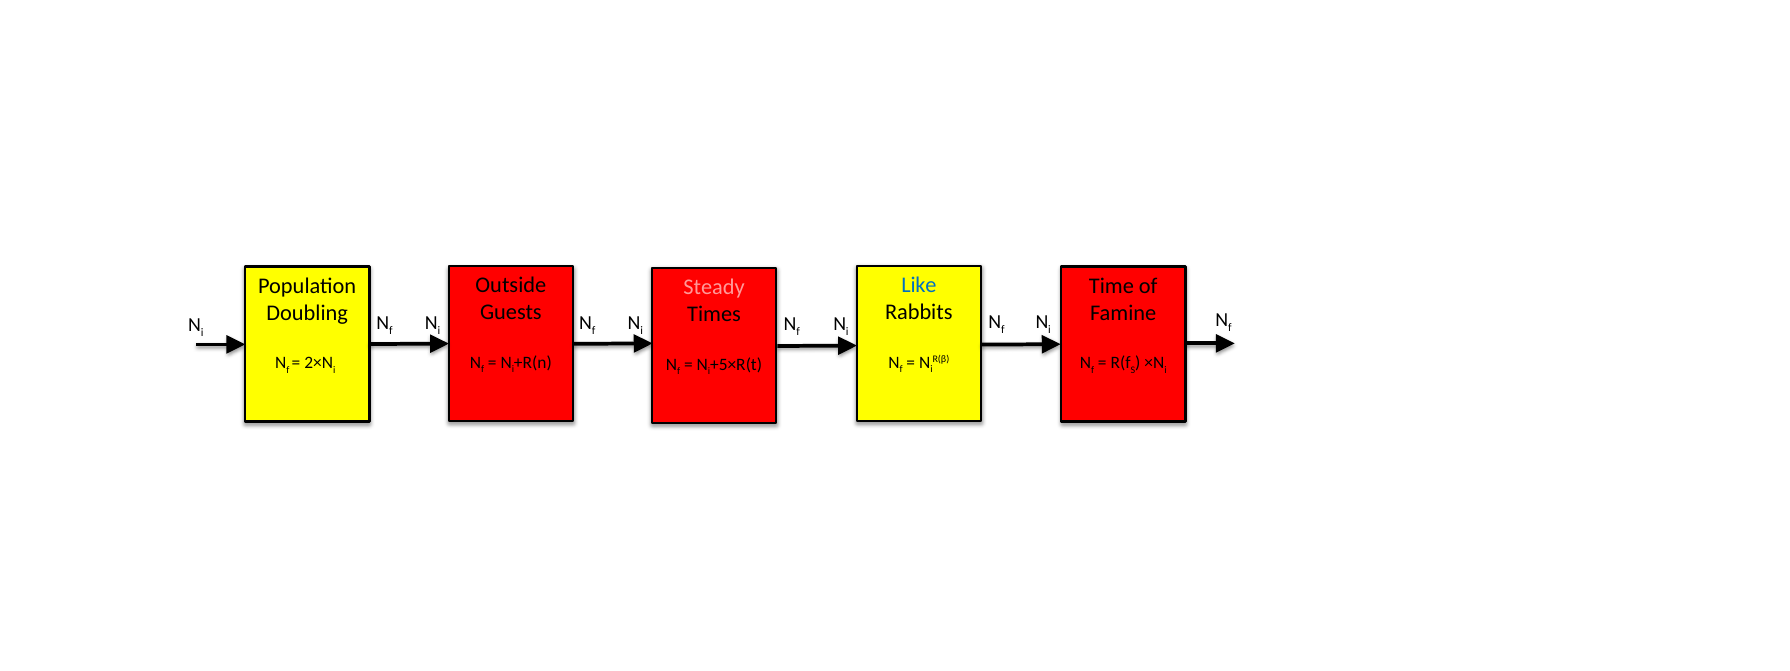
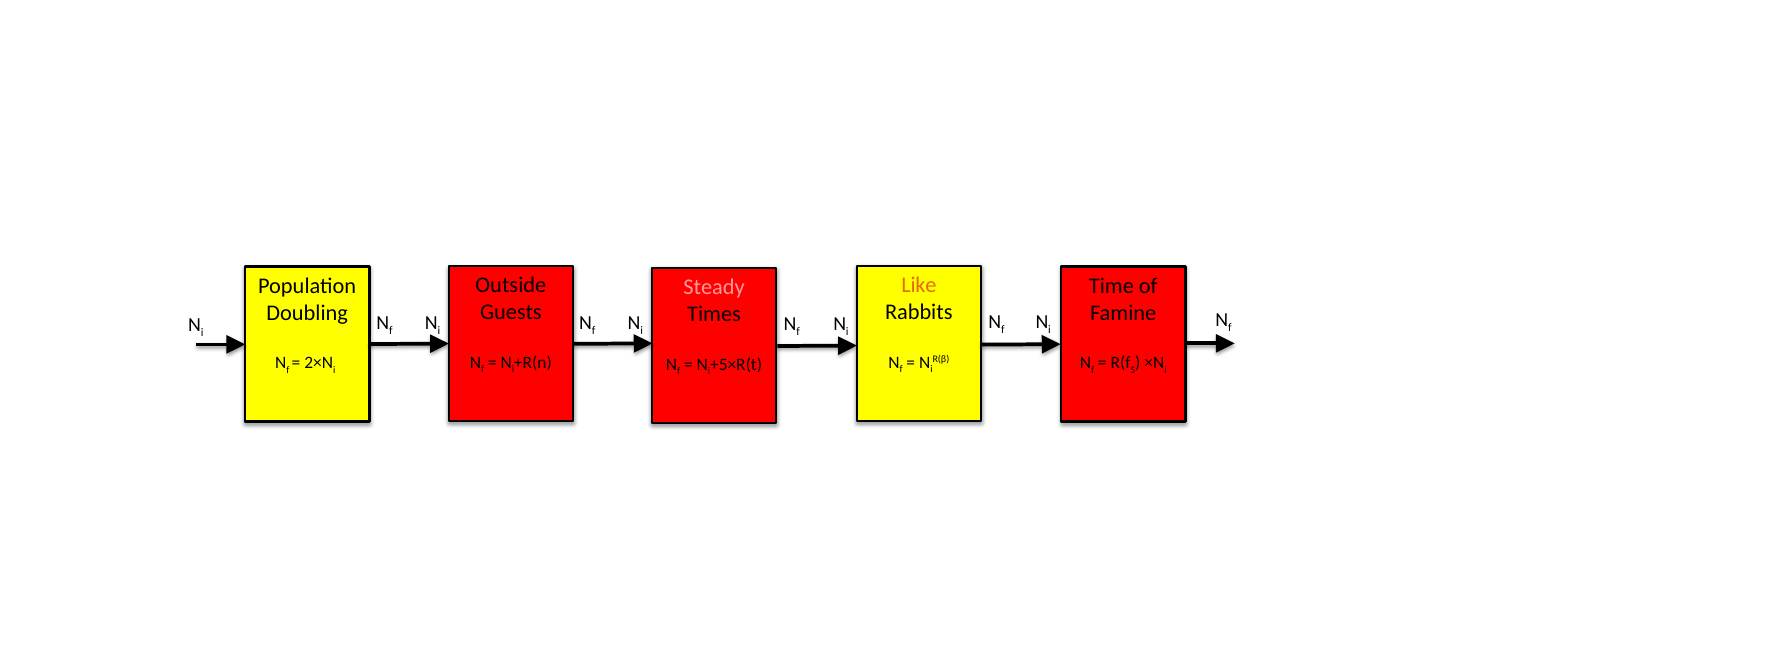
Like colour: blue -> orange
